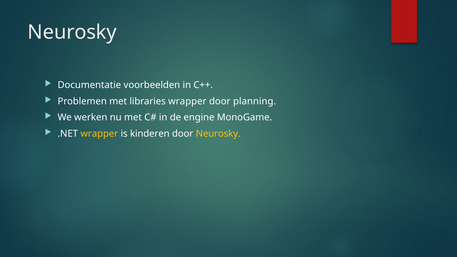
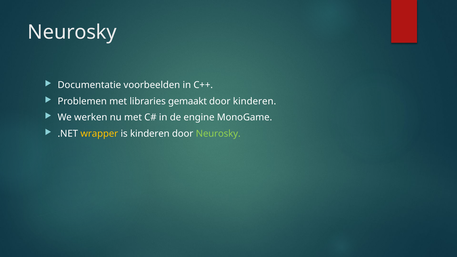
libraries wrapper: wrapper -> gemaakt
door planning: planning -> kinderen
Neurosky at (218, 134) colour: yellow -> light green
